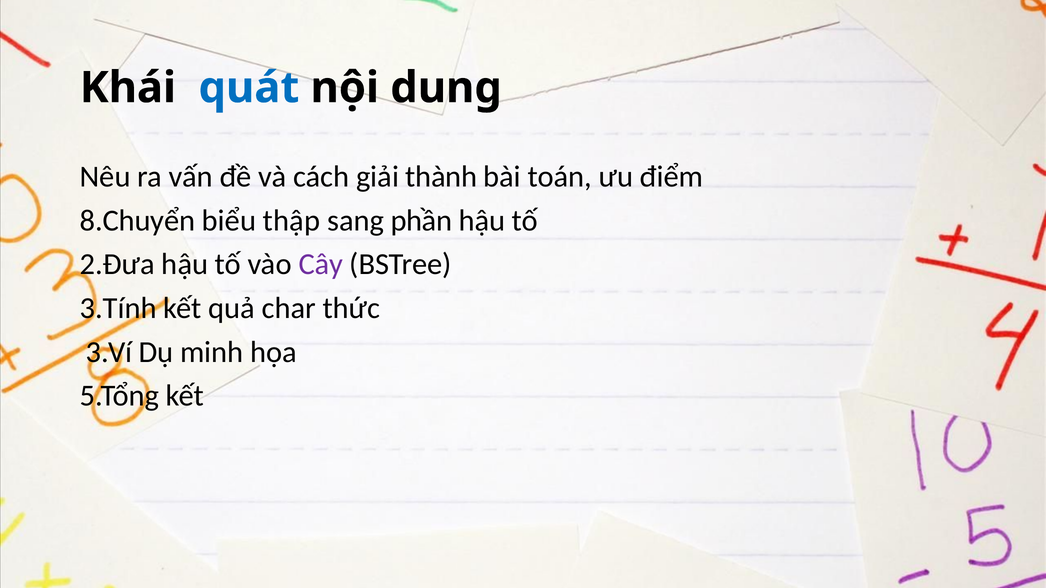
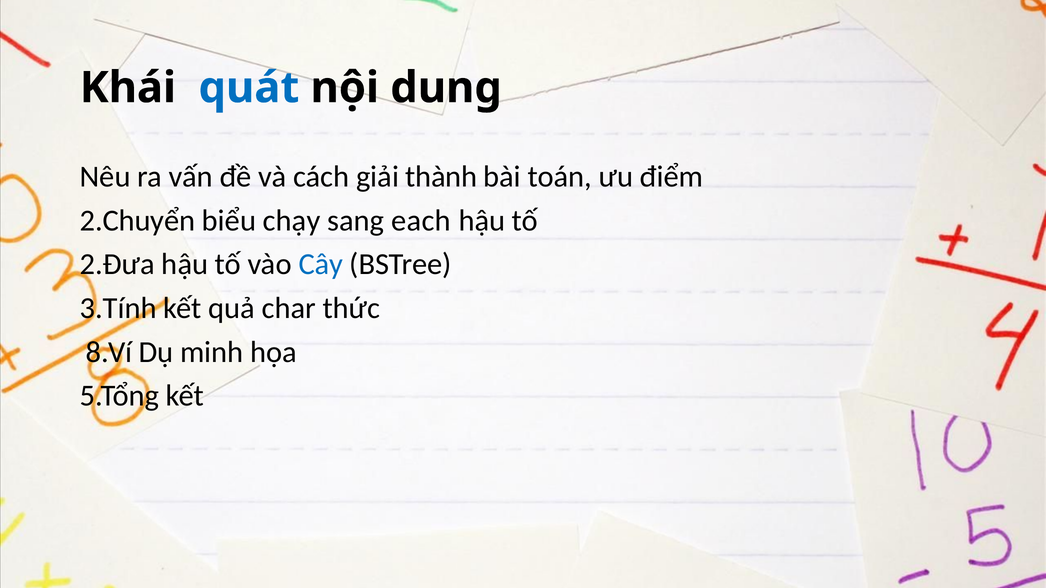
8.Chuyển: 8.Chuyển -> 2.Chuyển
thập: thập -> chạy
phần: phần -> each
Cây colour: purple -> blue
3.Ví: 3.Ví -> 8.Ví
